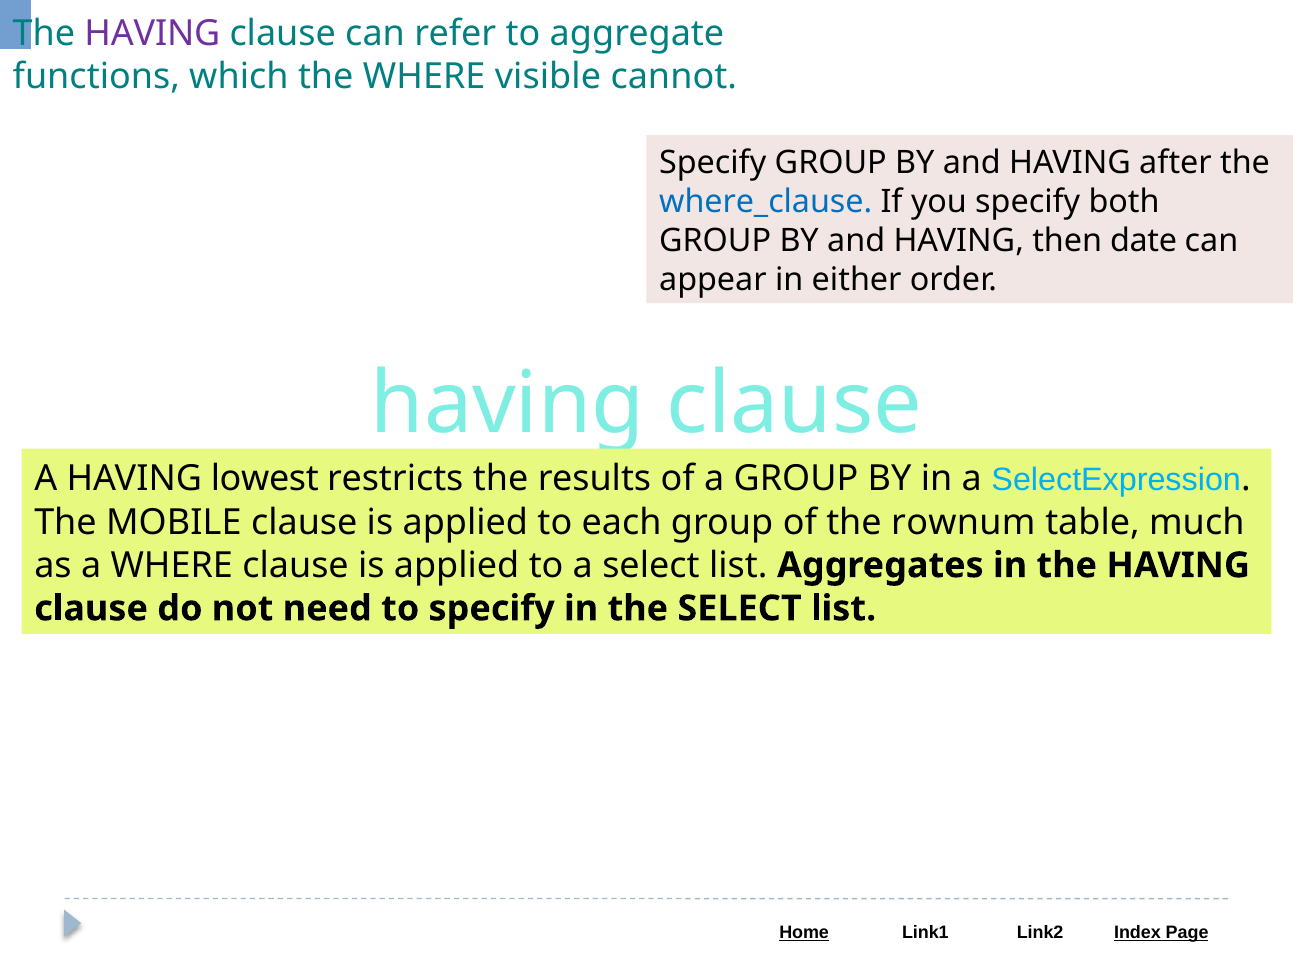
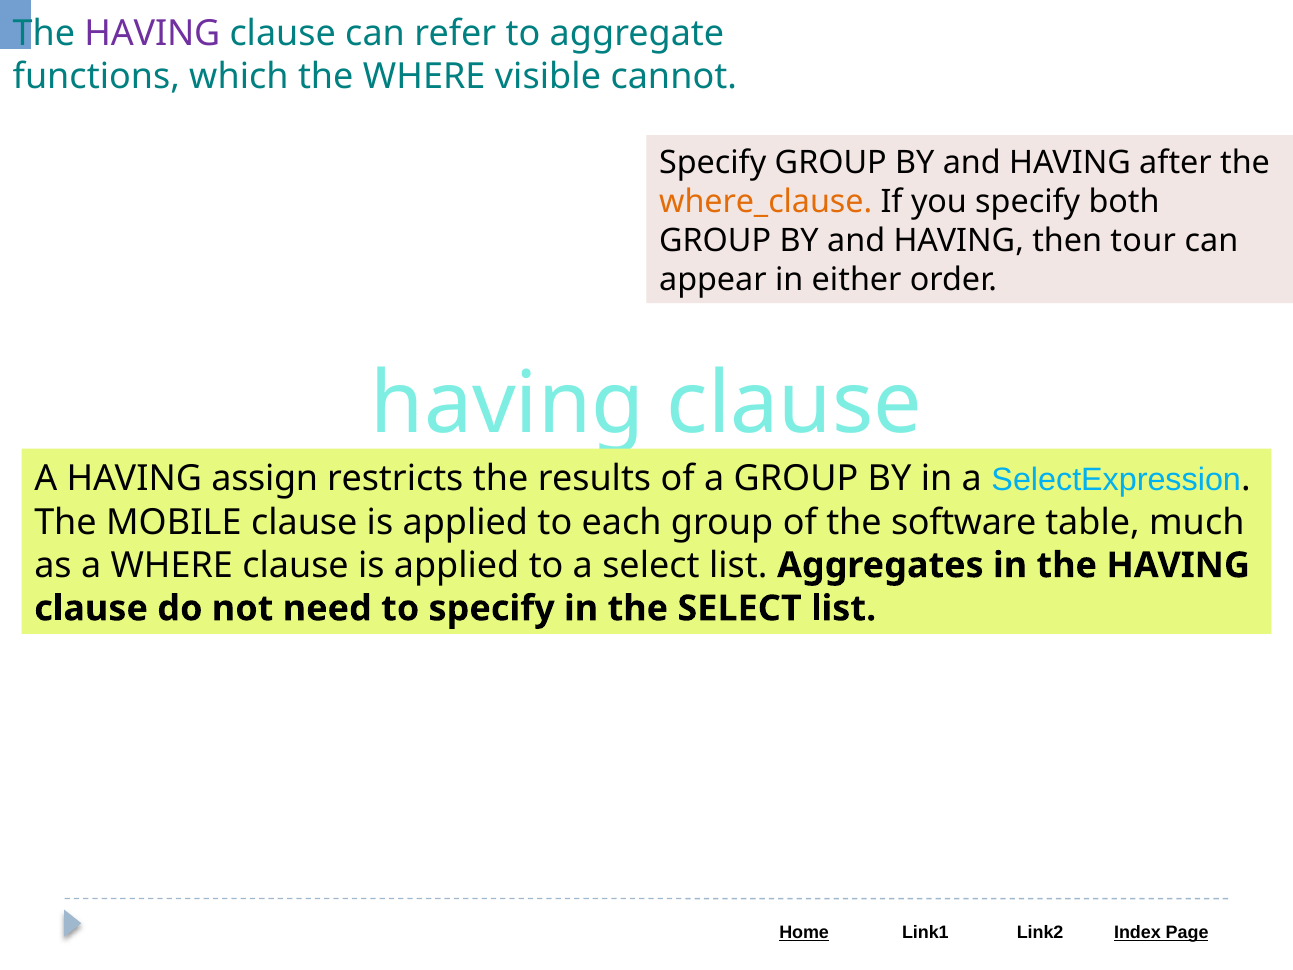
where_clause colour: blue -> orange
date: date -> tour
lowest: lowest -> assign
rownum: rownum -> software
